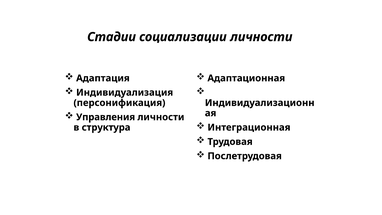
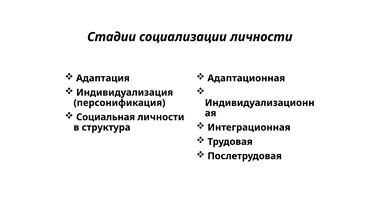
Управления: Управления -> Социальная
